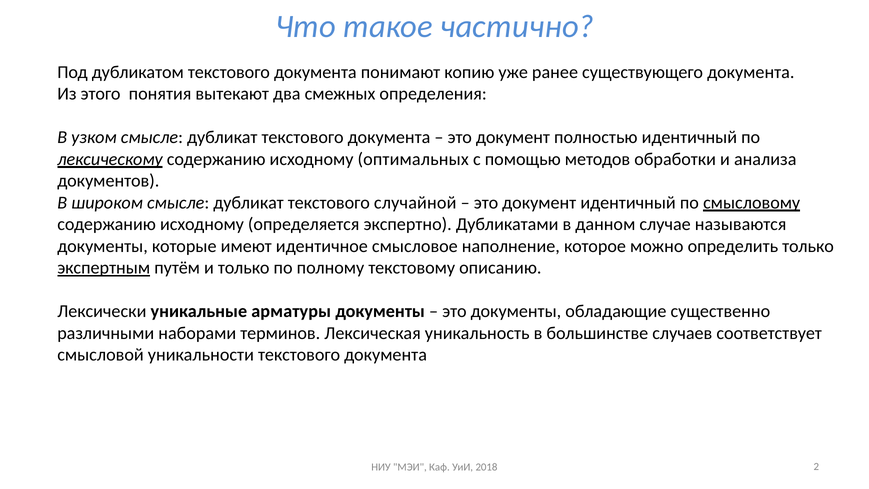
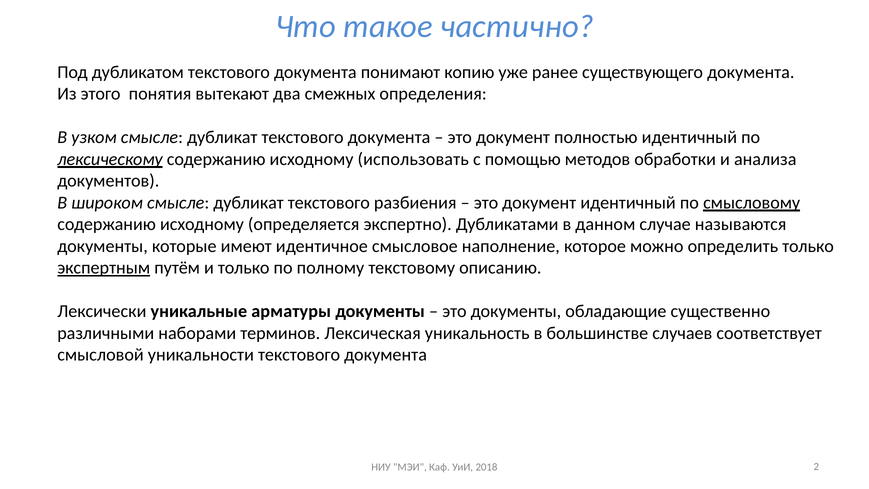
оптимальных: оптимальных -> использовать
случайной: случайной -> разбиения
